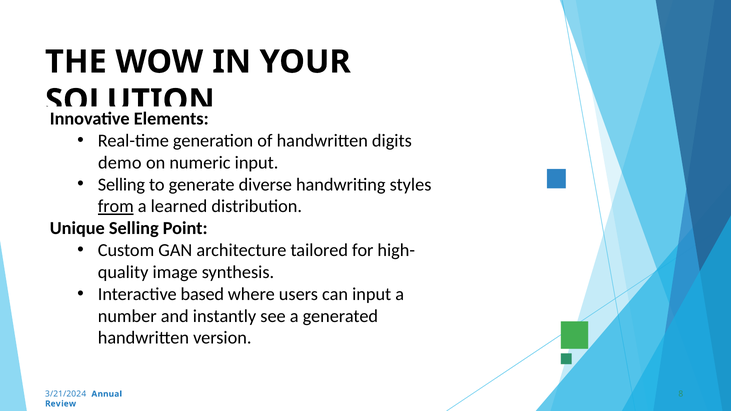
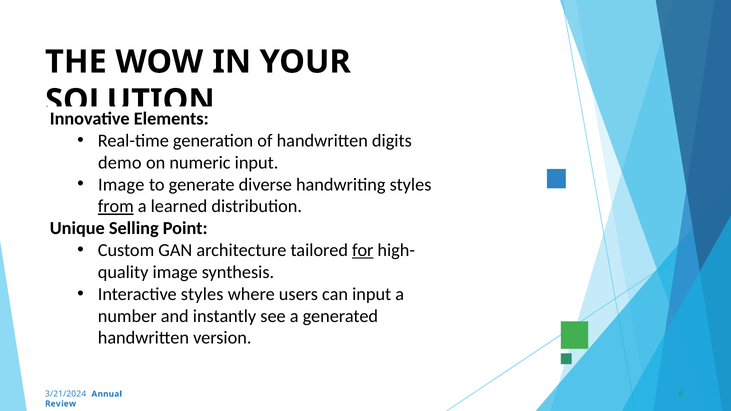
Selling at (121, 185): Selling -> Image
for underline: none -> present
Interactive based: based -> styles
